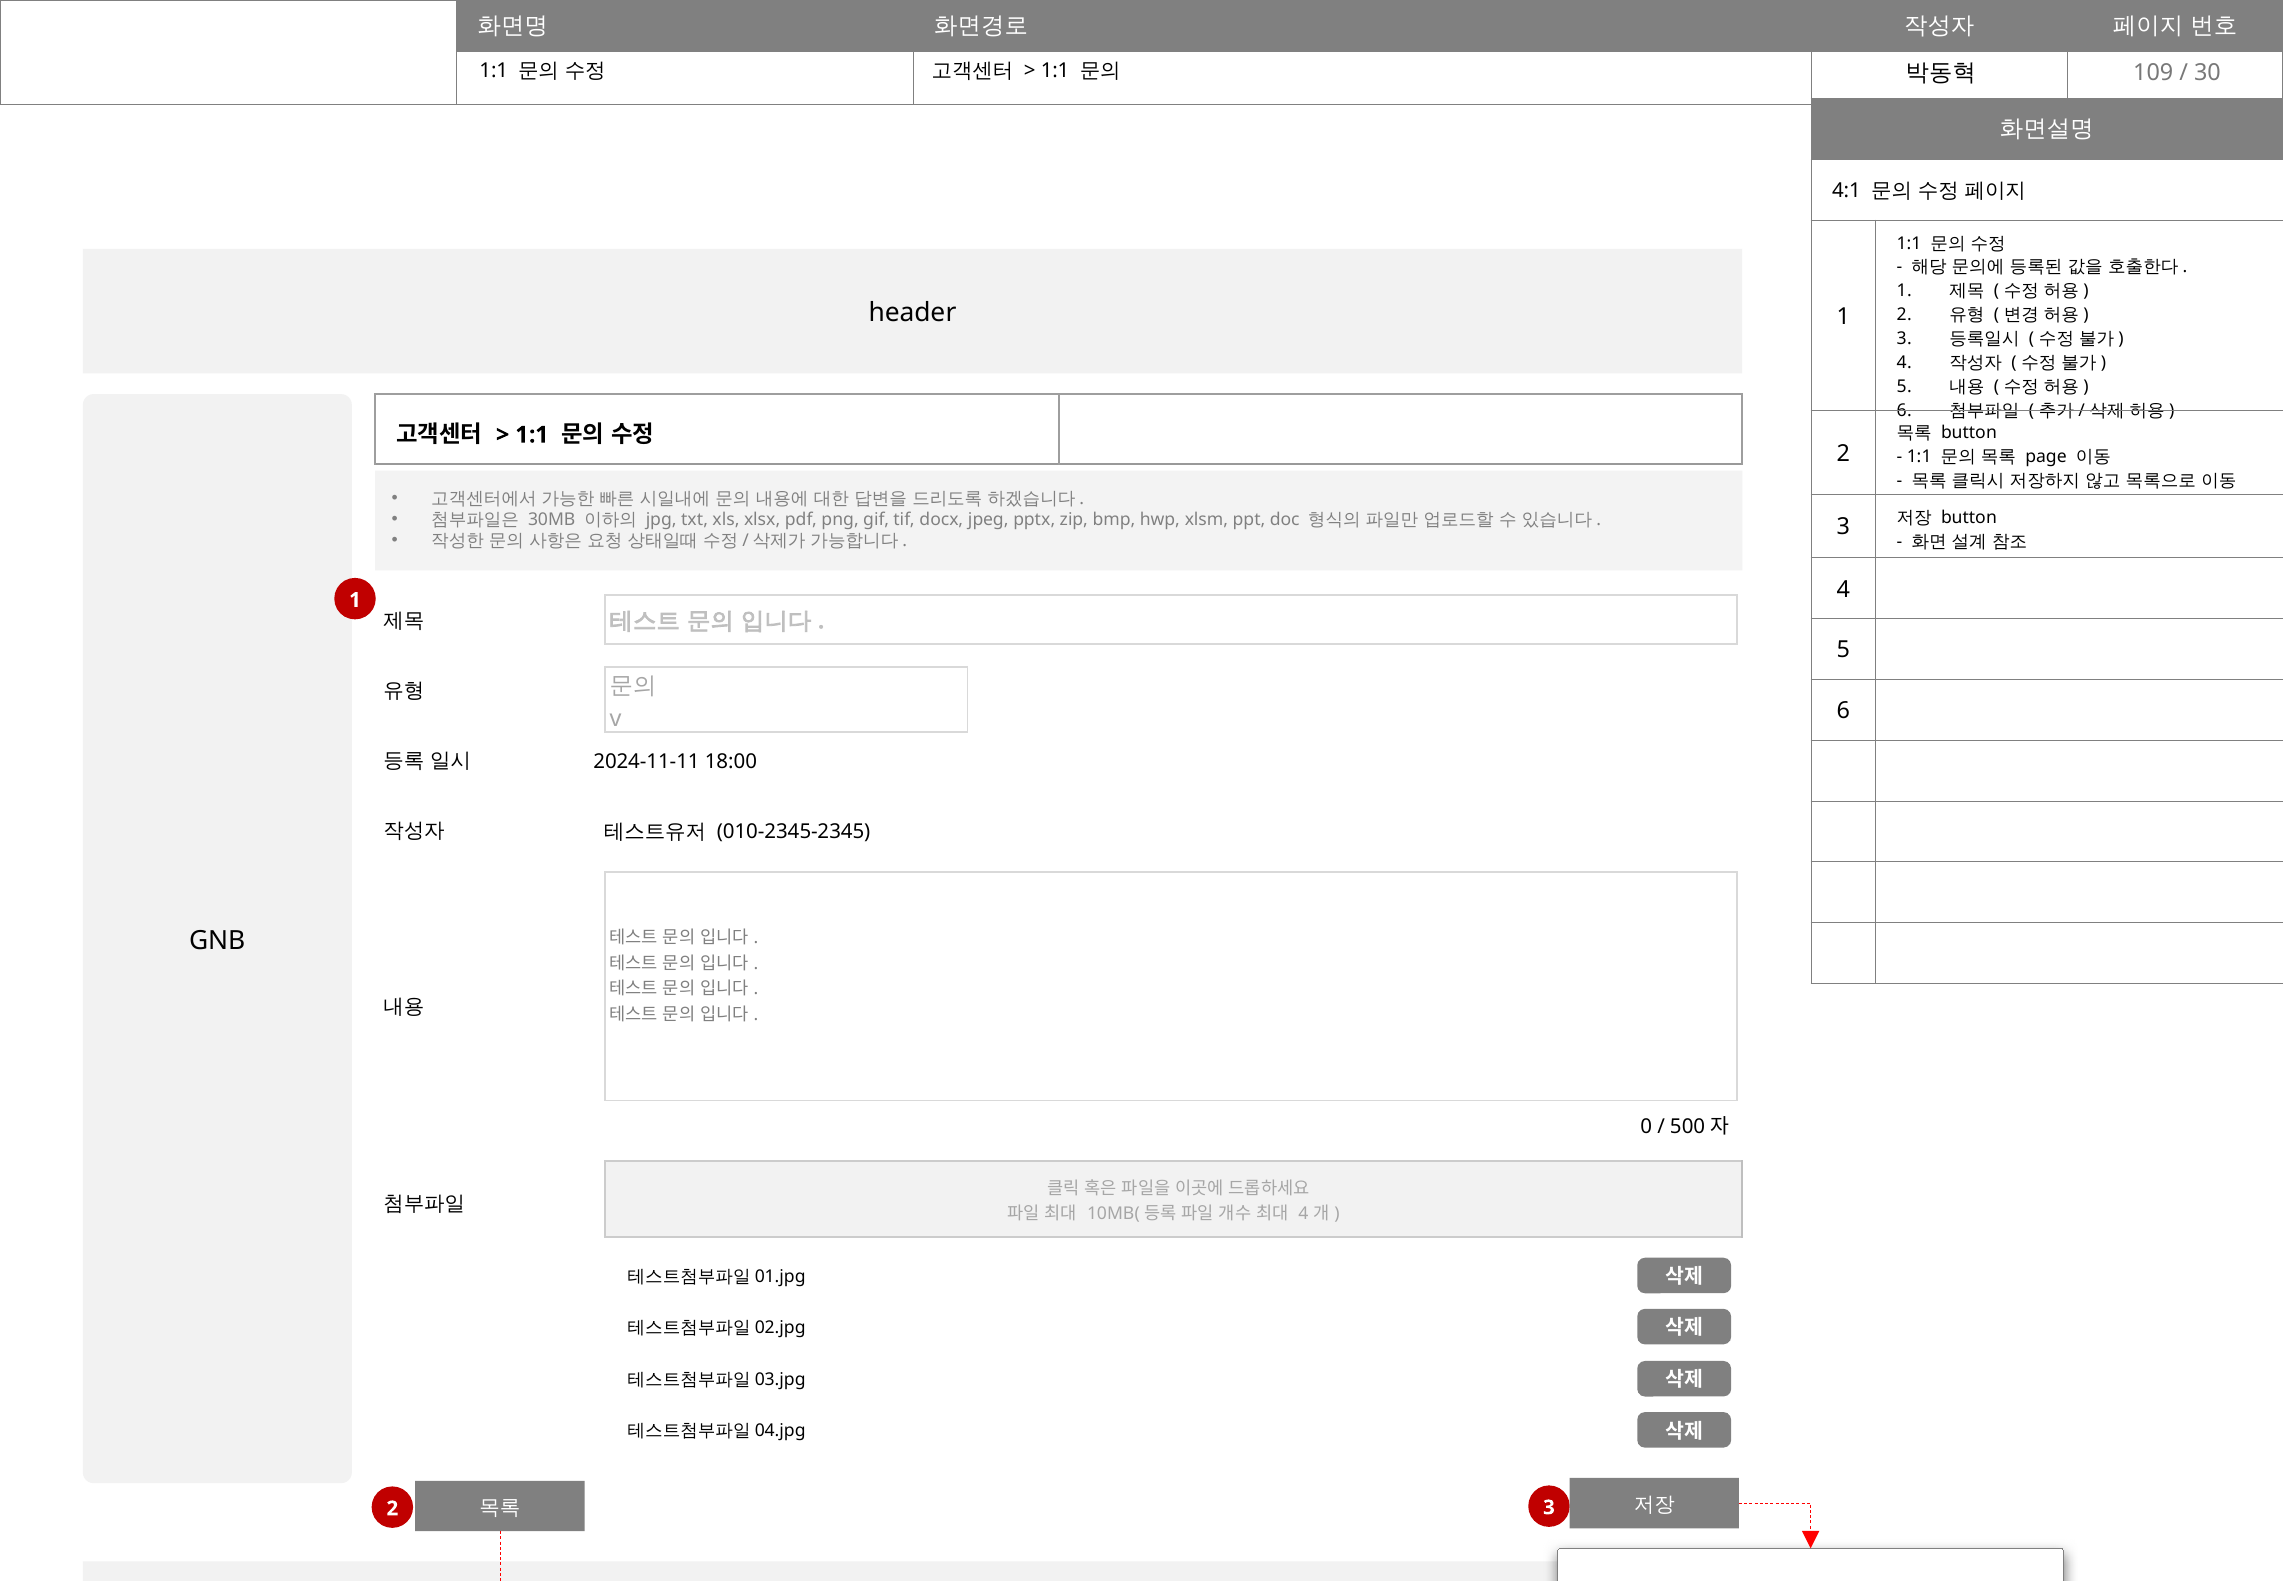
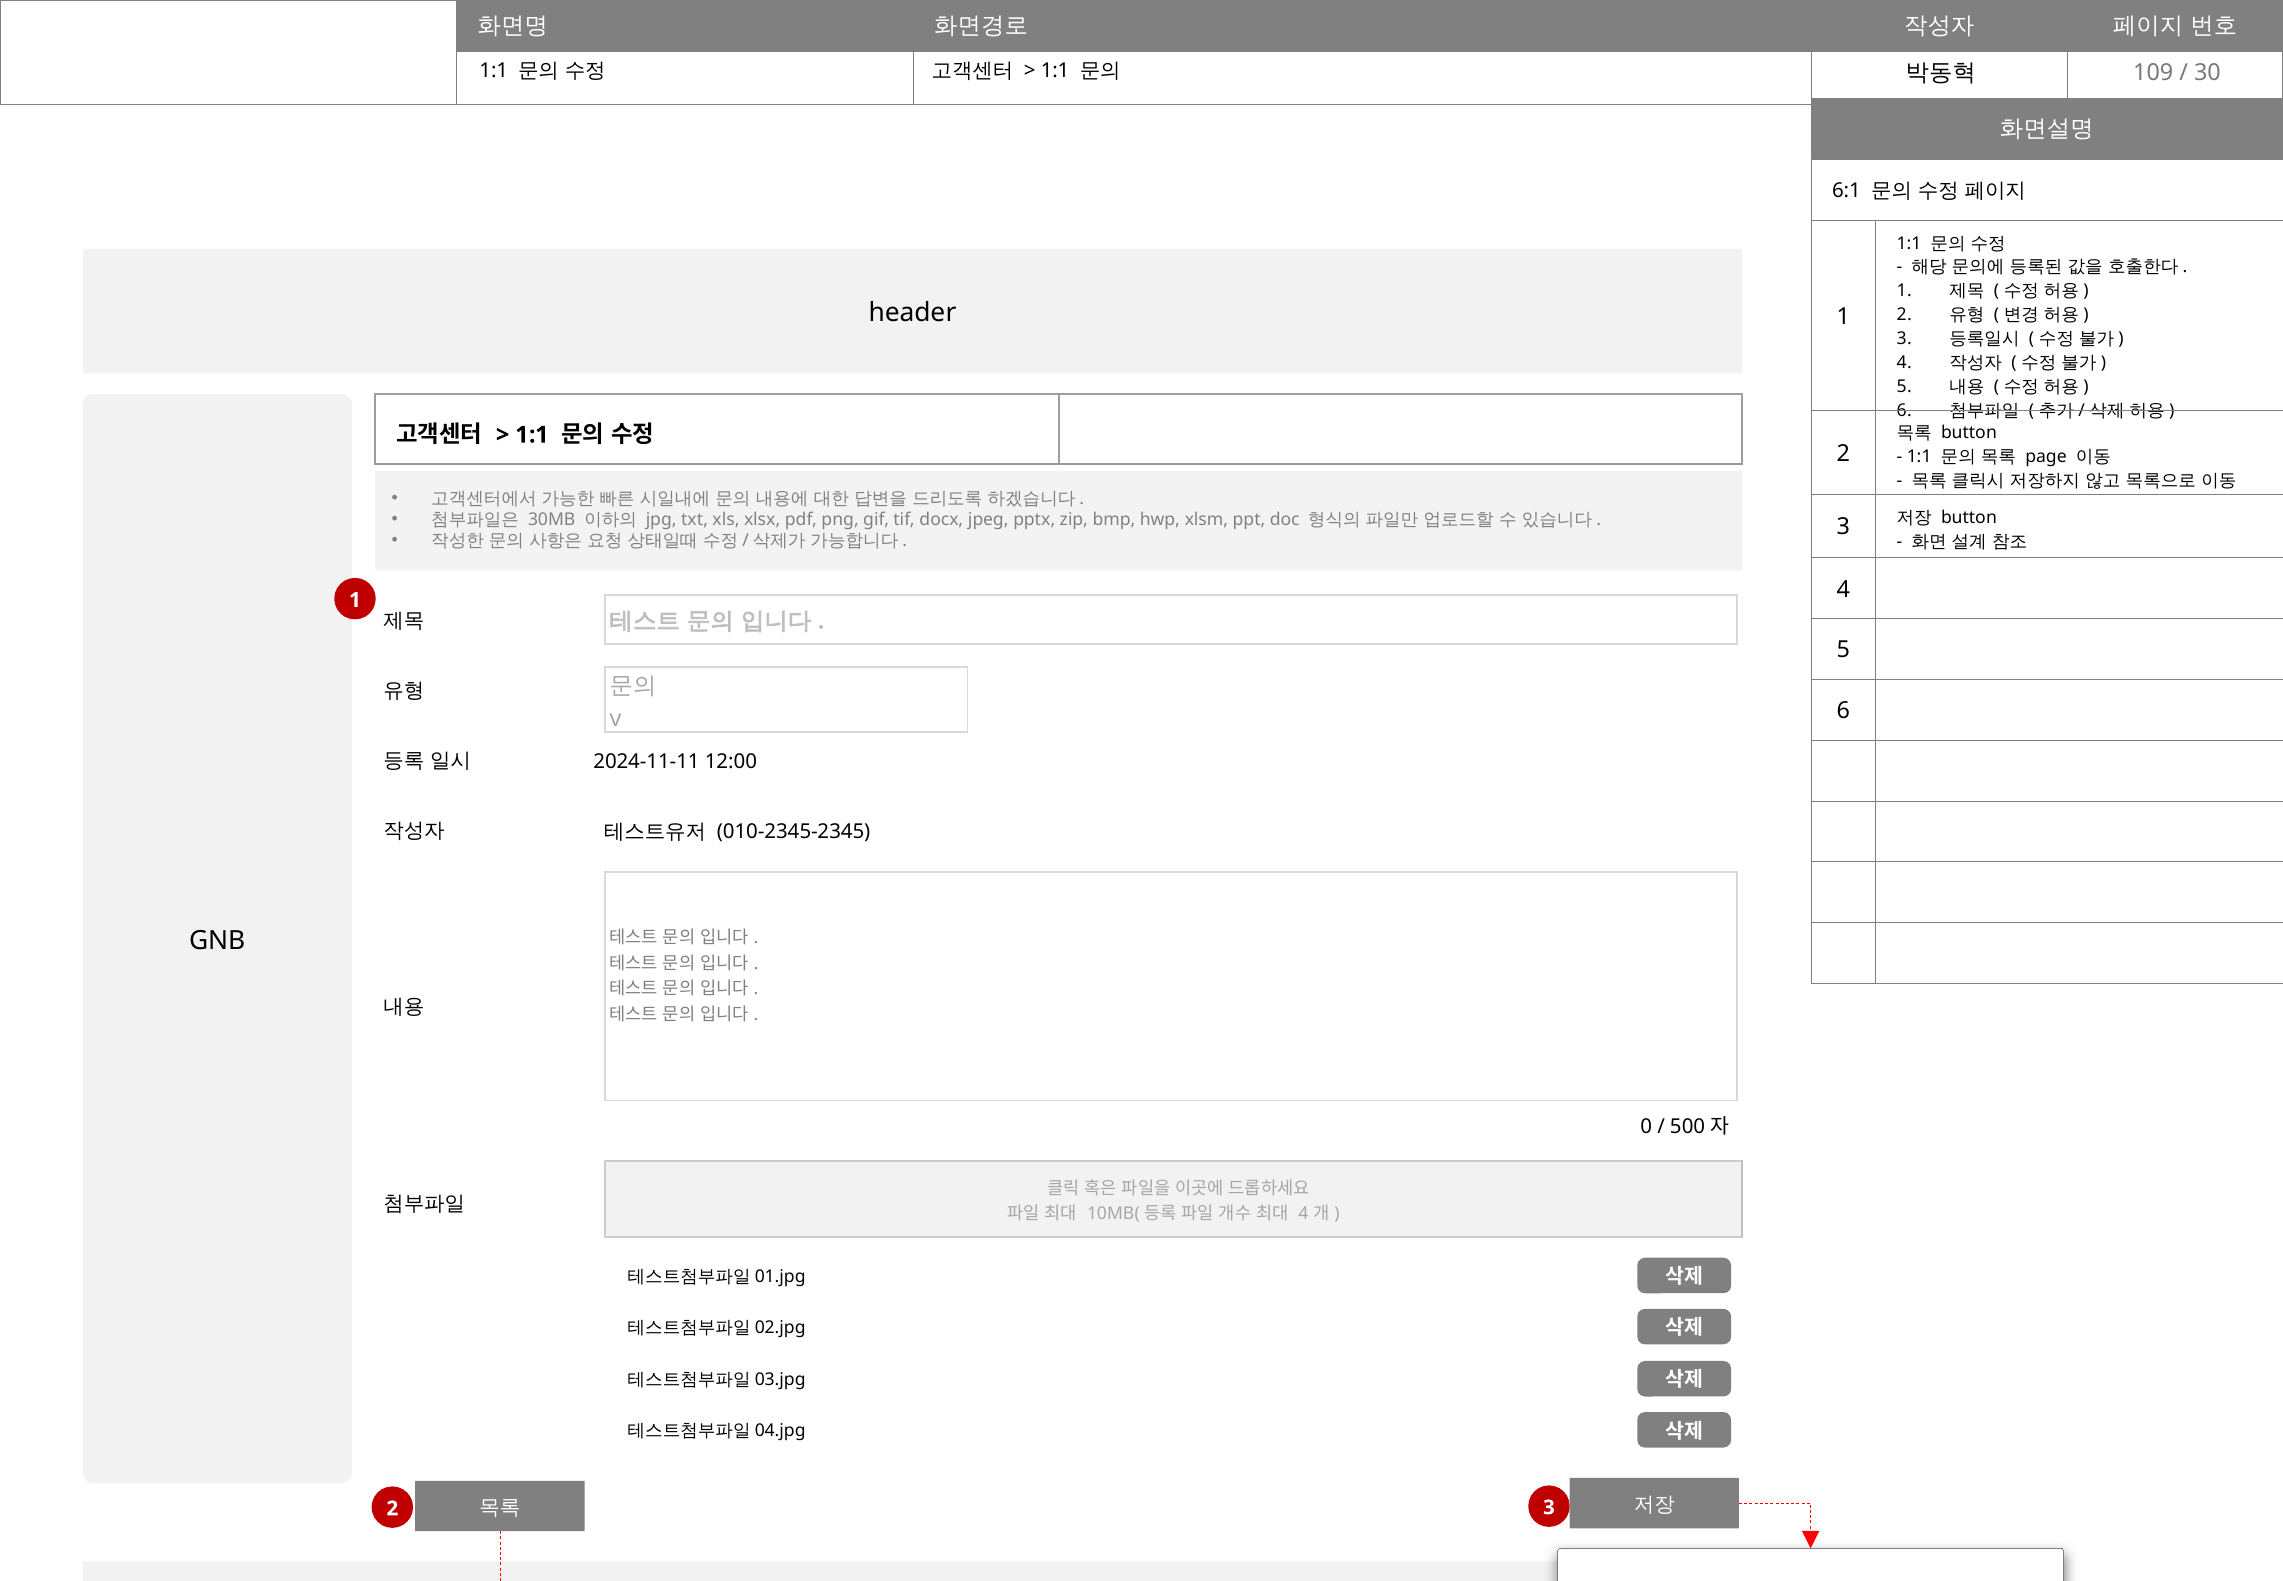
4:1: 4:1 -> 6:1
18:00: 18:00 -> 12:00
